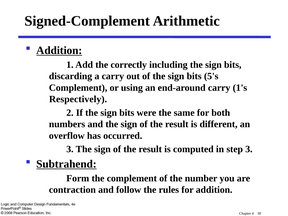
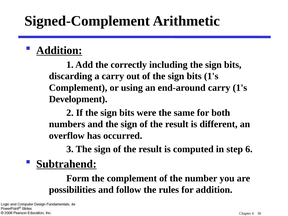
bits 5's: 5's -> 1's
Respectively: Respectively -> Development
step 3: 3 -> 6
contraction: contraction -> possibilities
